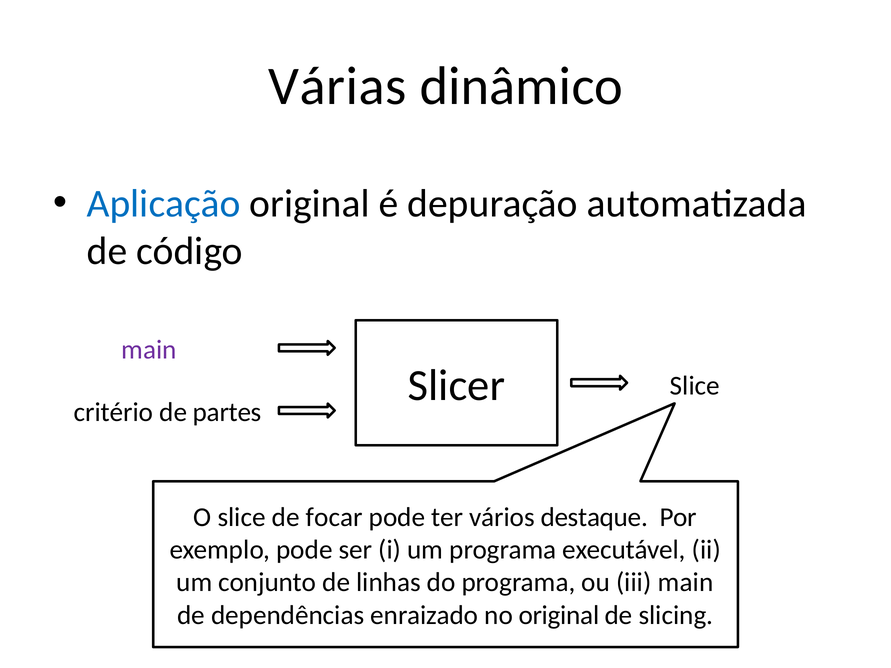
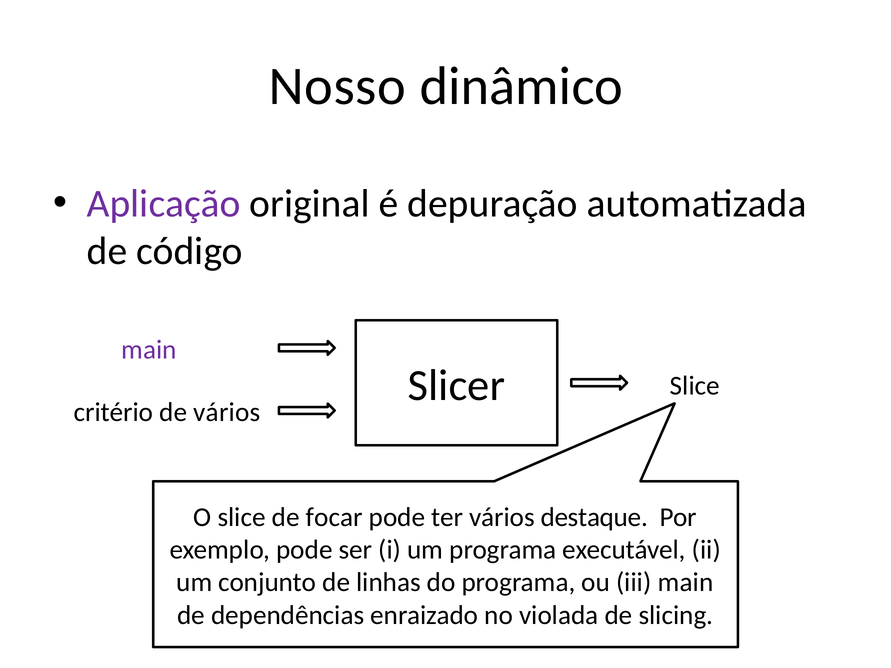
Várias: Várias -> Nosso
Aplicação colour: blue -> purple
de partes: partes -> vários
no original: original -> violada
